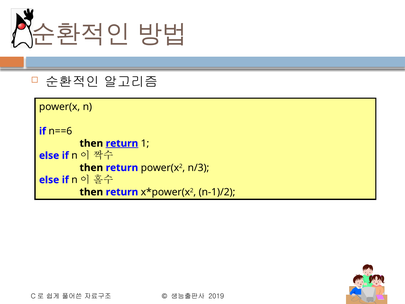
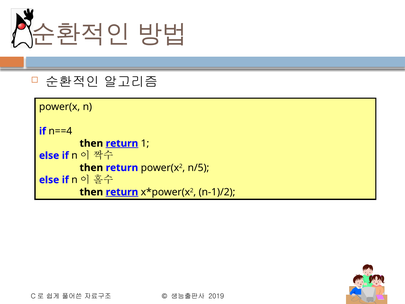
n==6: n==6 -> n==4
n/3: n/3 -> n/5
return at (122, 192) underline: none -> present
